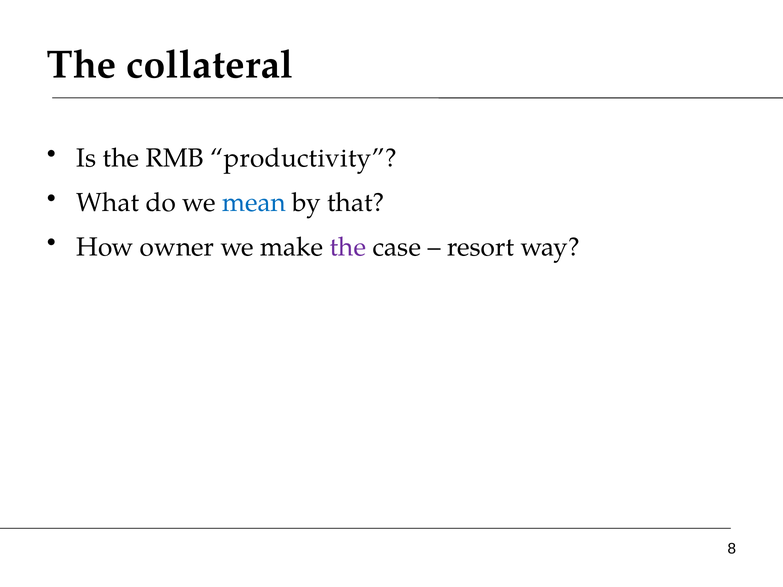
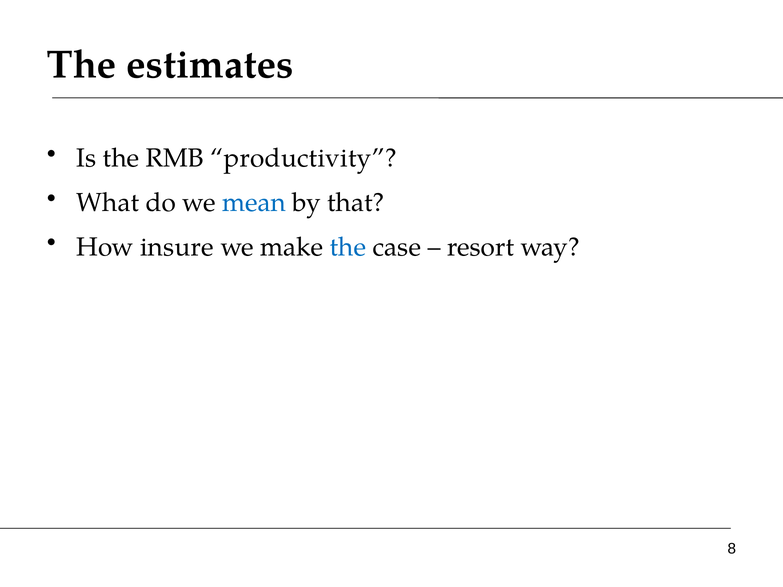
collateral: collateral -> estimates
owner: owner -> insure
the at (348, 247) colour: purple -> blue
